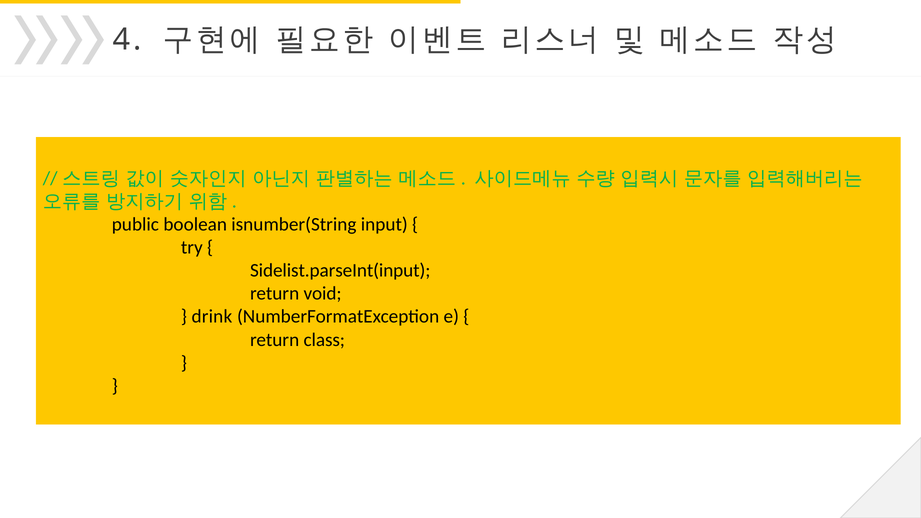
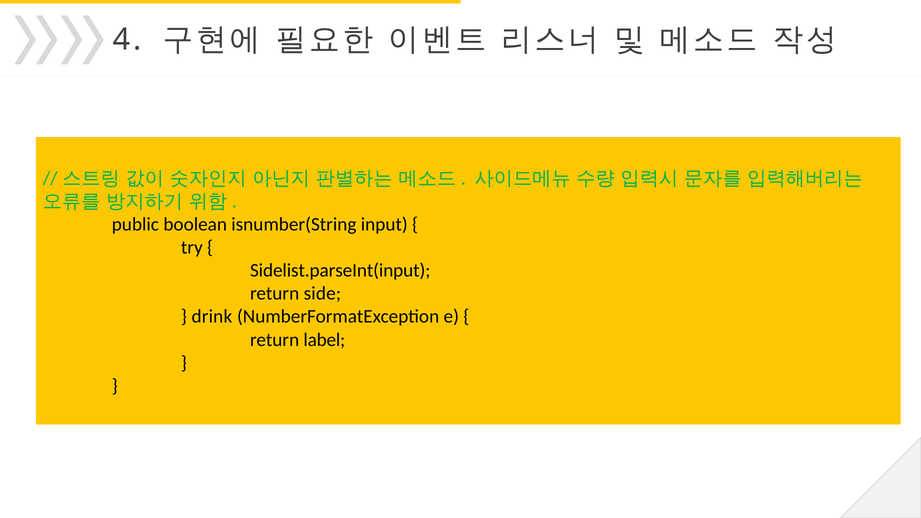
void: void -> side
class: class -> label
